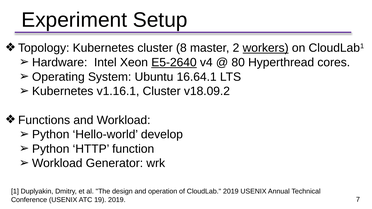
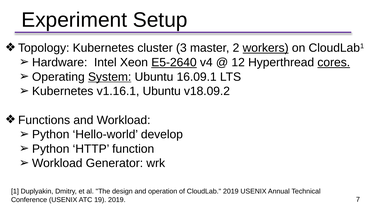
8: 8 -> 3
80: 80 -> 12
cores underline: none -> present
System underline: none -> present
16.64.1: 16.64.1 -> 16.09.1
v1.16.1 Cluster: Cluster -> Ubuntu
